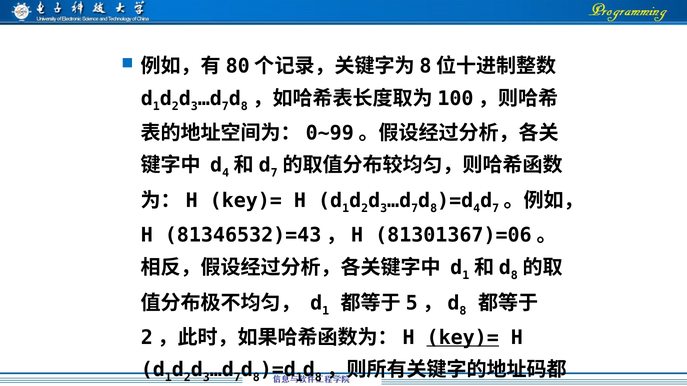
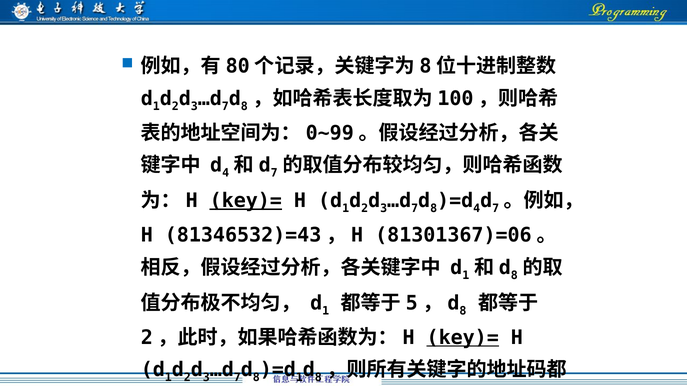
key)= at (246, 201) underline: none -> present
